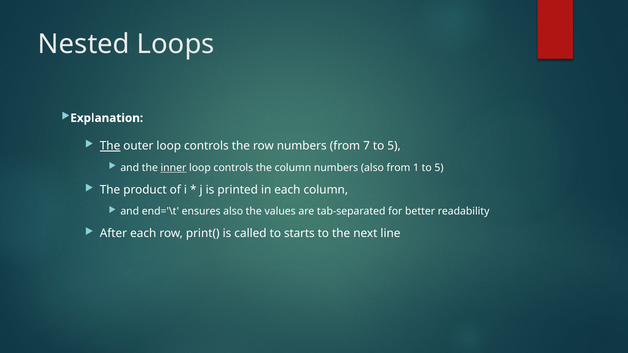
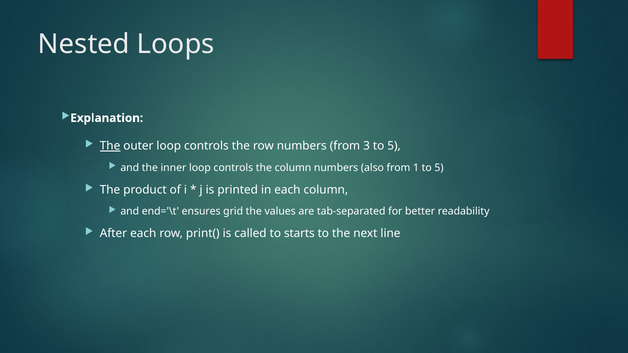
7: 7 -> 3
inner underline: present -> none
ensures also: also -> grid
